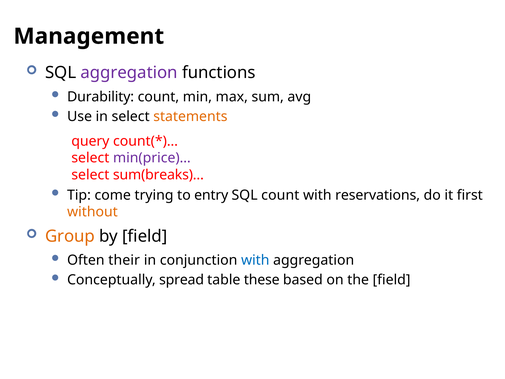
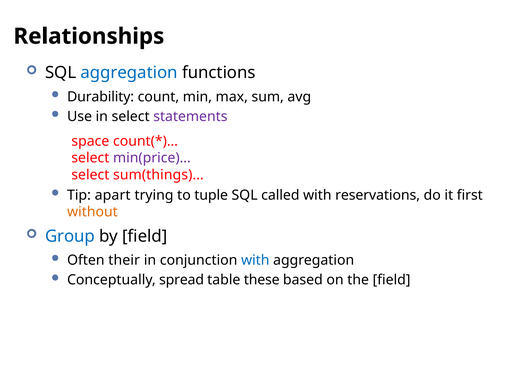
Management: Management -> Relationships
aggregation at (129, 73) colour: purple -> blue
statements colour: orange -> purple
query: query -> space
sum(breaks)…: sum(breaks)… -> sum(things)…
come: come -> apart
entry: entry -> tuple
SQL count: count -> called
Group colour: orange -> blue
